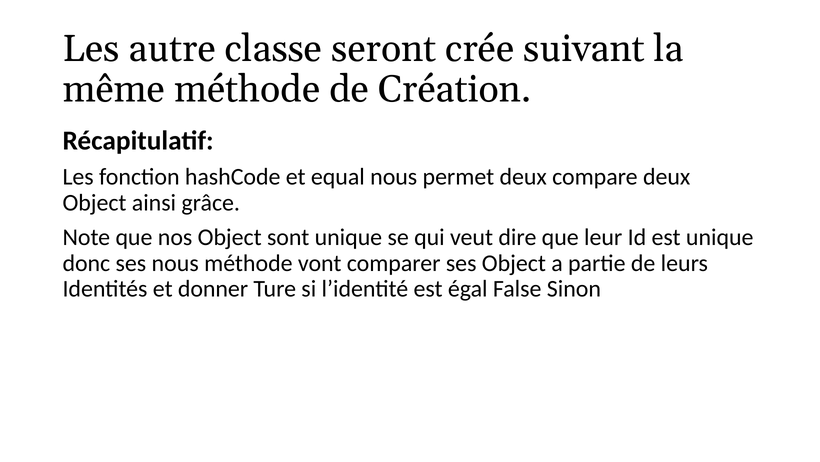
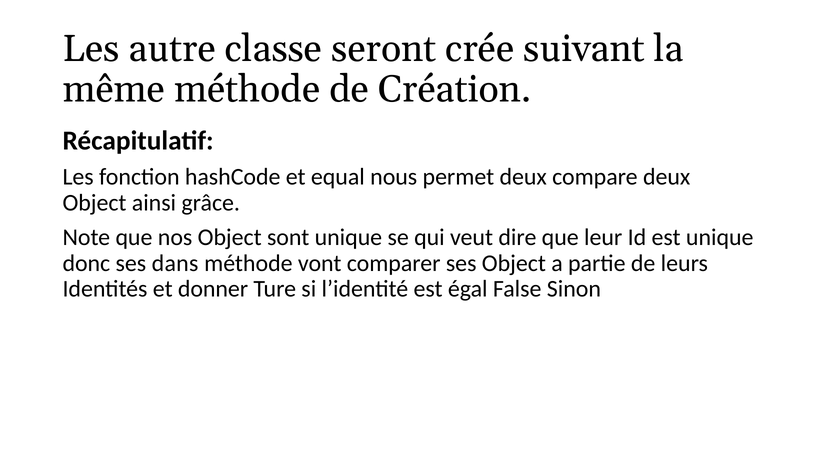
ses nous: nous -> dans
